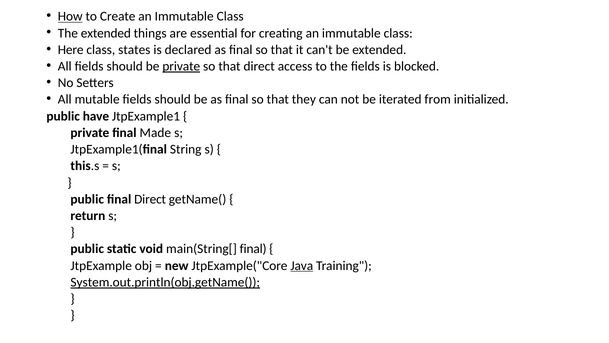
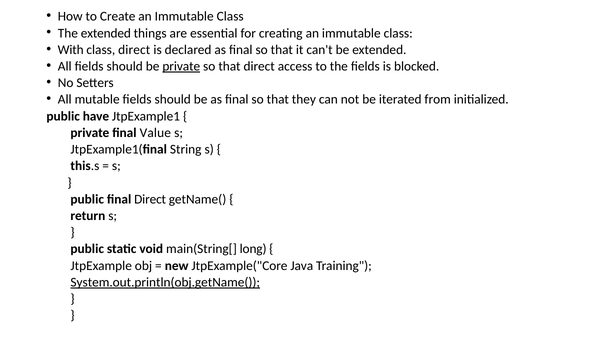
How underline: present -> none
Here: Here -> With
class states: states -> direct
Made: Made -> Value
main(String[ final: final -> long
Java underline: present -> none
